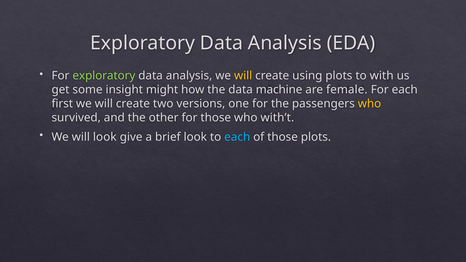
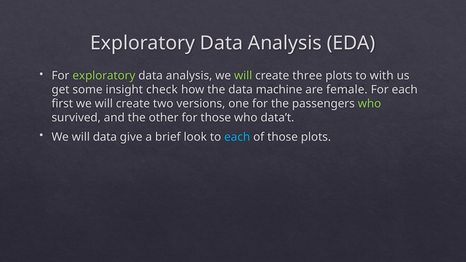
will at (243, 76) colour: yellow -> light green
using: using -> three
might: might -> check
who at (369, 104) colour: yellow -> light green
with’t: with’t -> data’t
will look: look -> data
